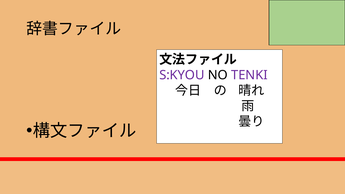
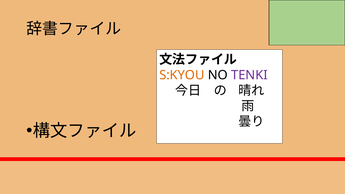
S:KYOU colour: purple -> orange
